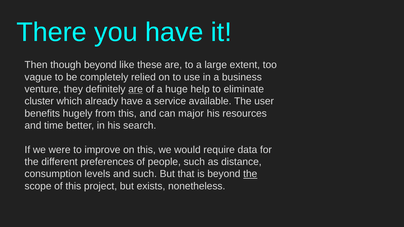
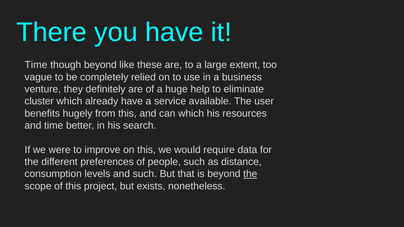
Then at (36, 65): Then -> Time
are at (136, 89) underline: present -> none
can major: major -> which
